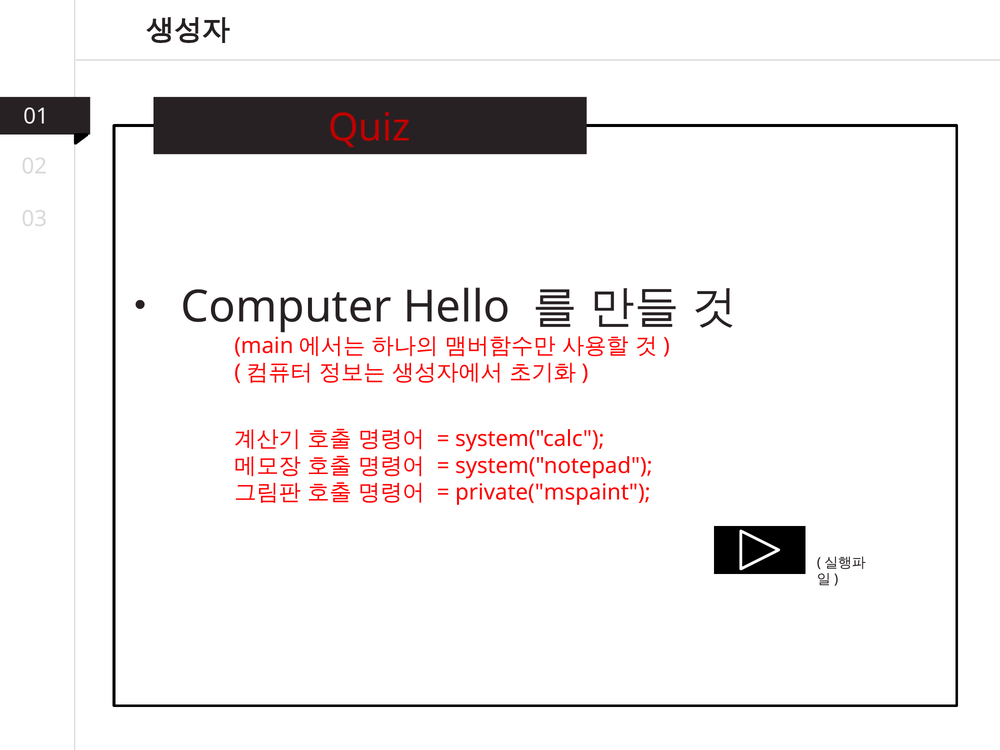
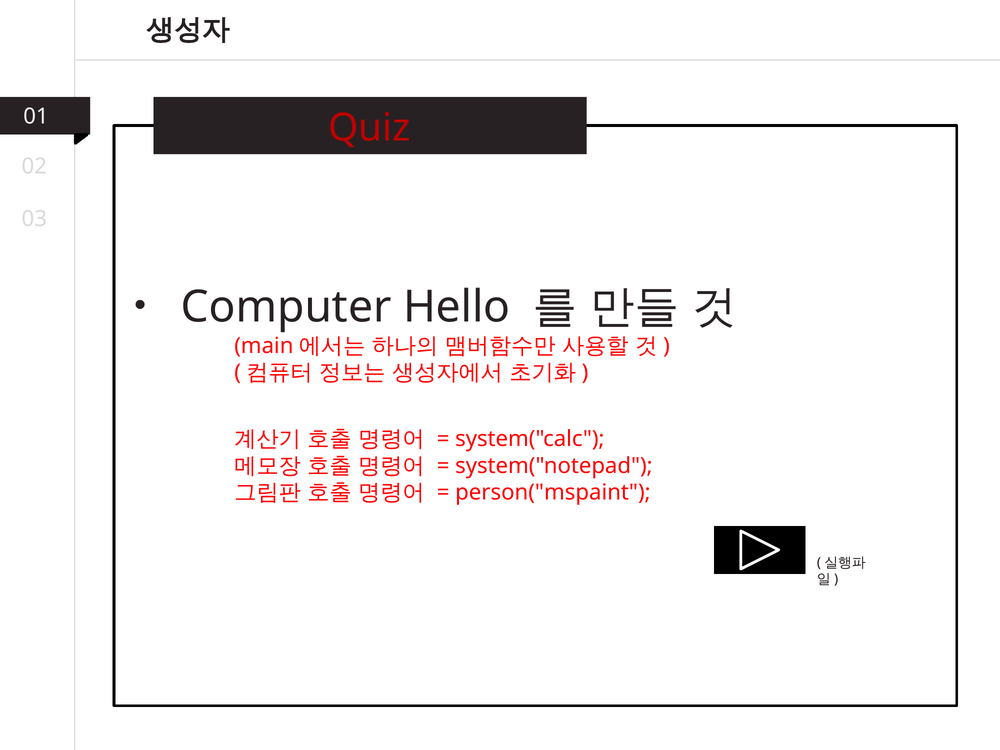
private("mspaint: private("mspaint -> person("mspaint
